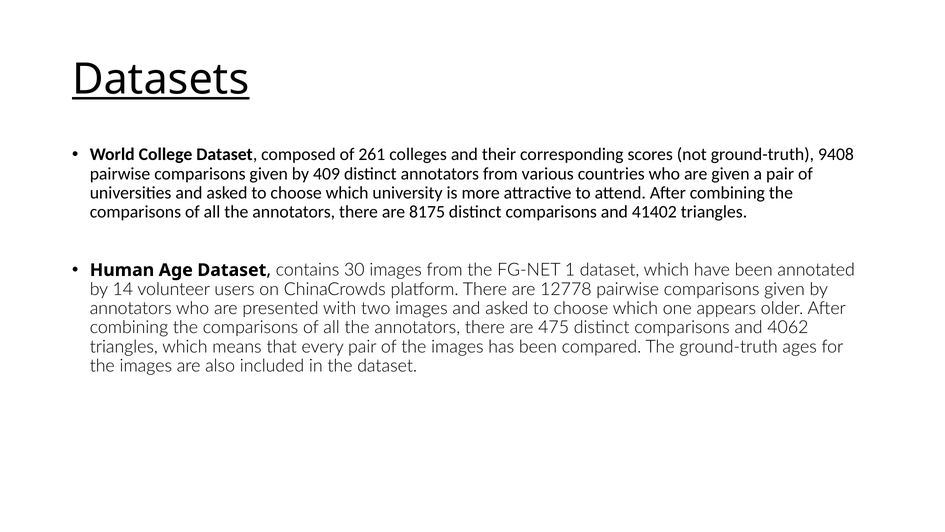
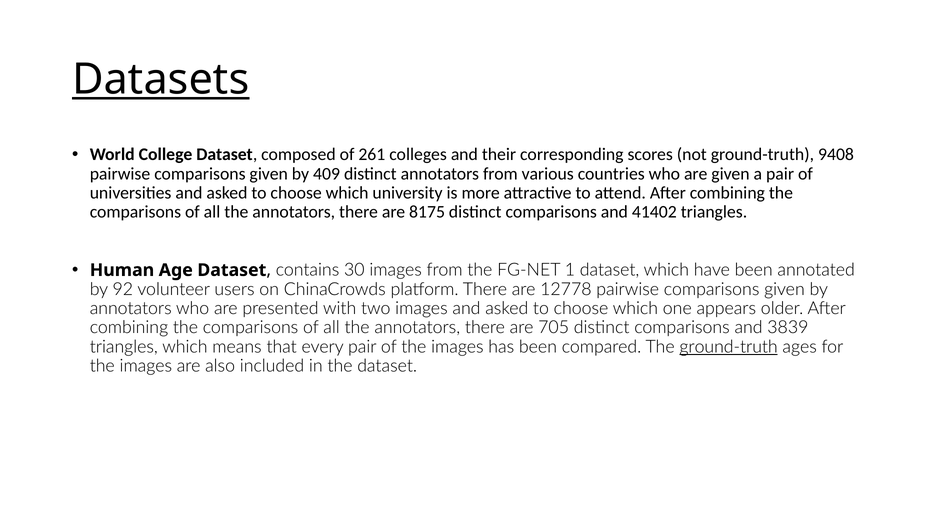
14: 14 -> 92
475: 475 -> 705
4062: 4062 -> 3839
ground-truth at (729, 346) underline: none -> present
